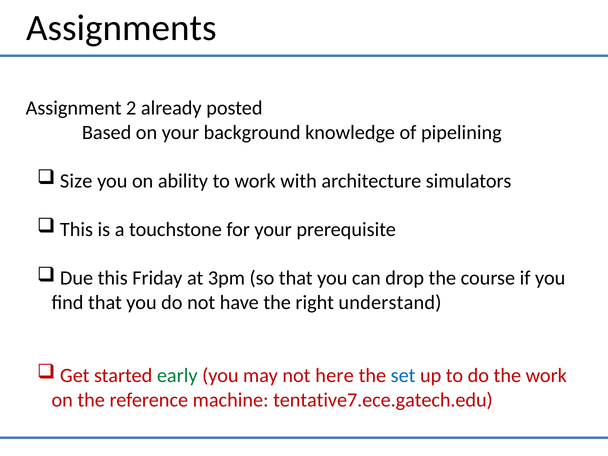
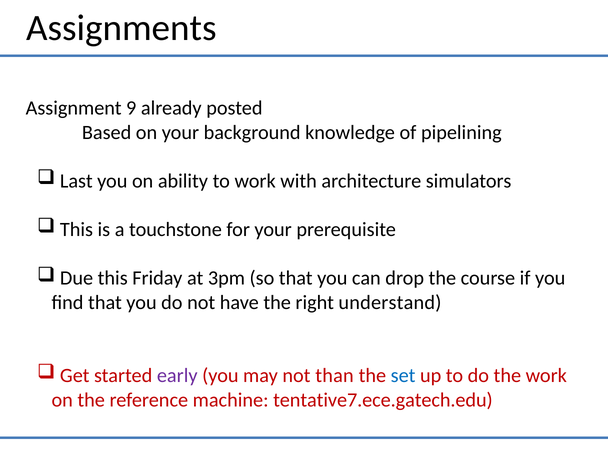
2: 2 -> 9
Size: Size -> Last
early colour: green -> purple
here: here -> than
